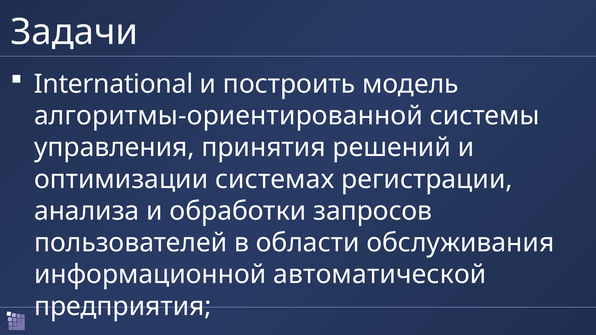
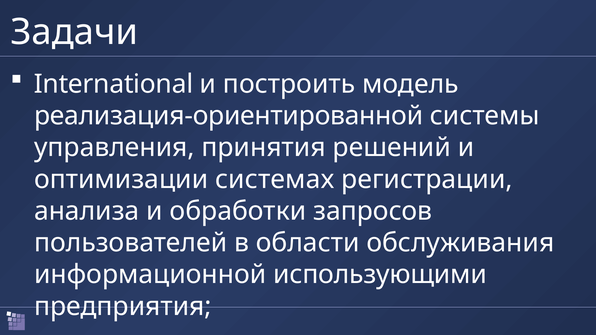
алгоритмы-ориентированной: алгоритмы-ориентированной -> реализация-ориентированной
автоматической: автоматической -> использующими
